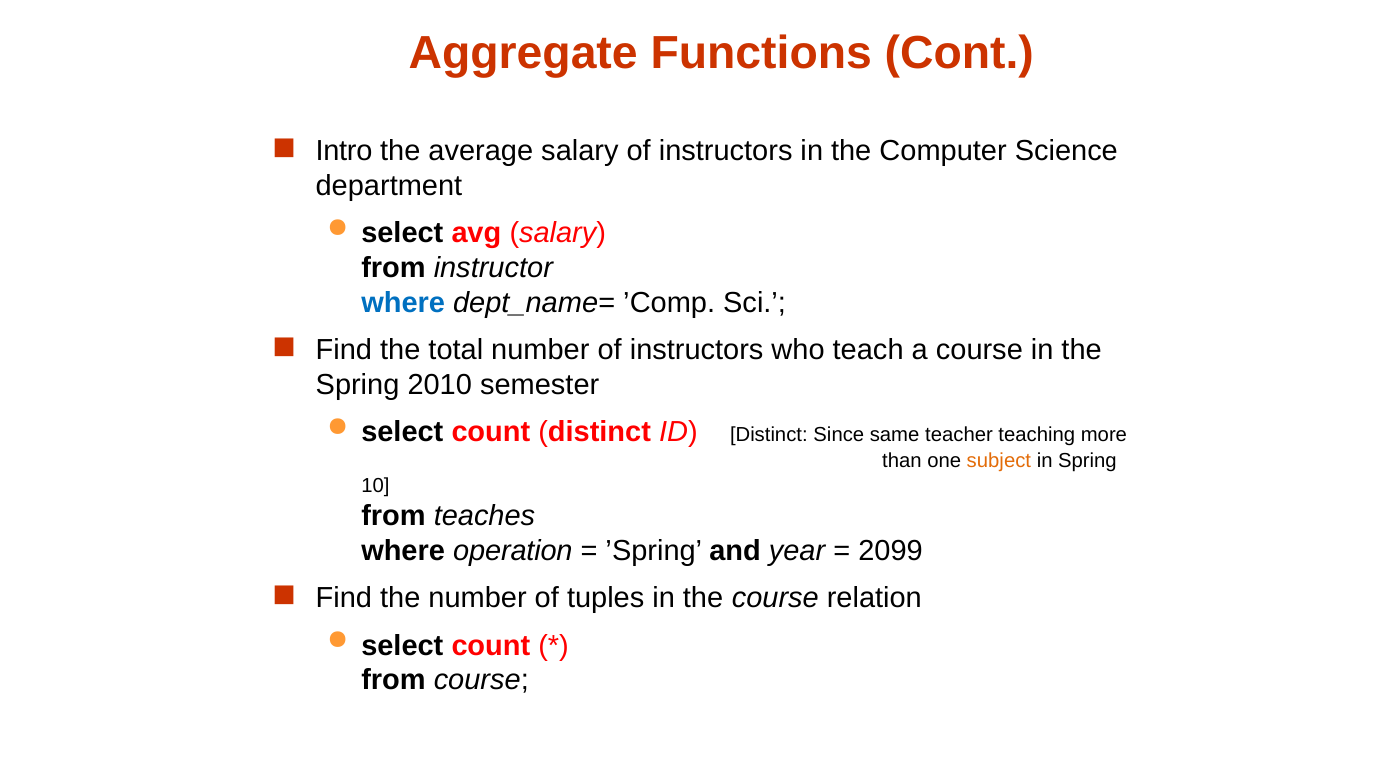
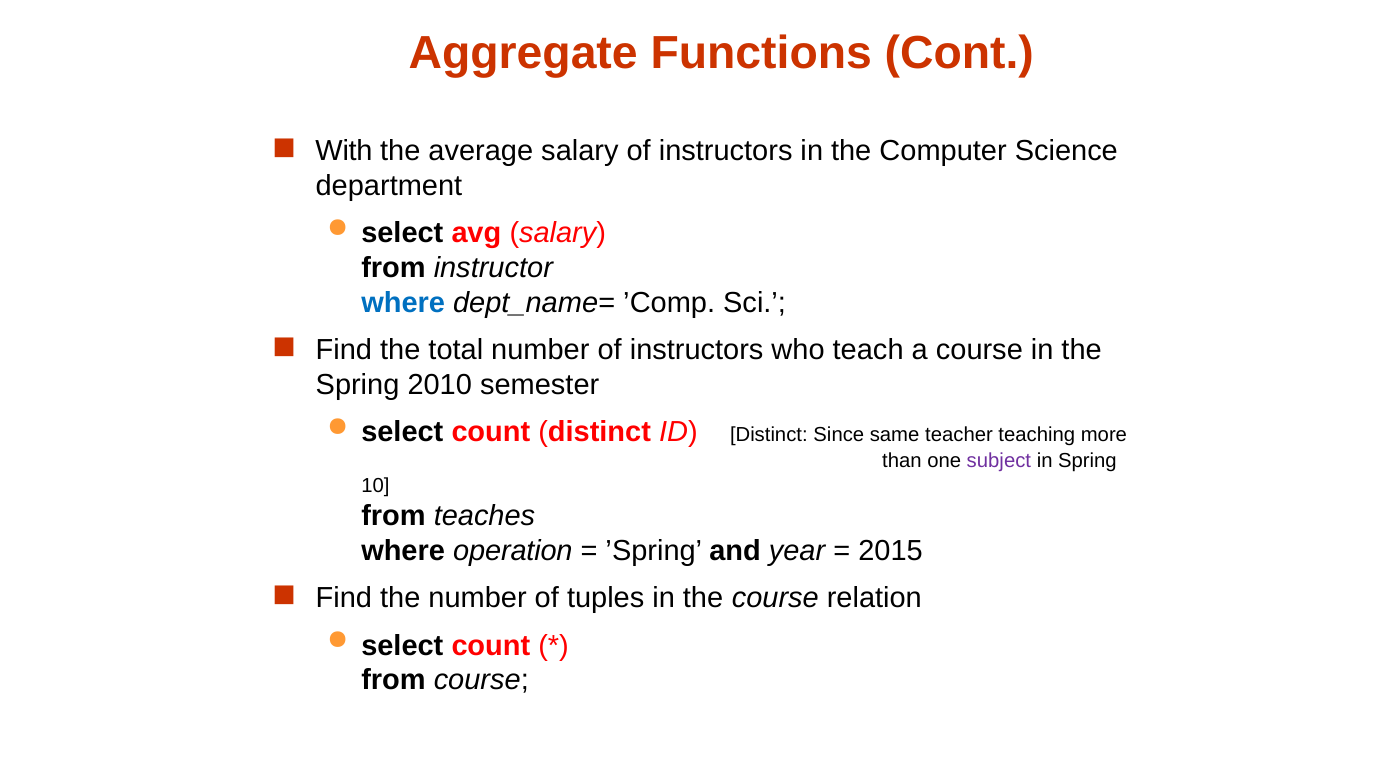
Intro: Intro -> With
subject colour: orange -> purple
2099: 2099 -> 2015
